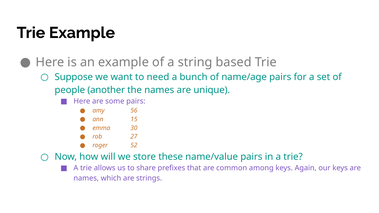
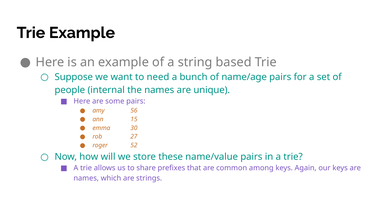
another: another -> internal
